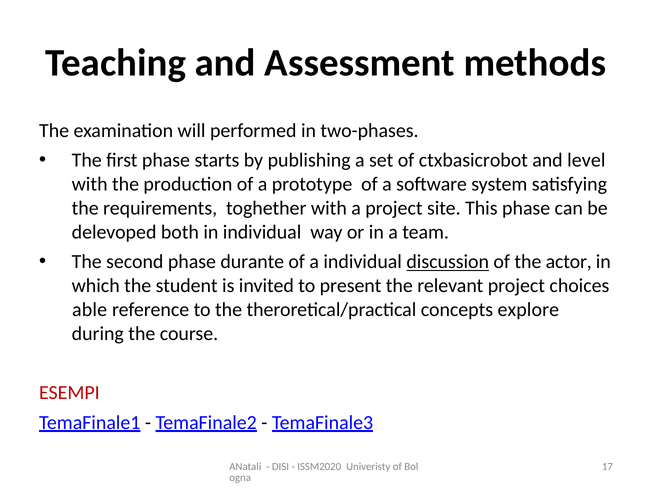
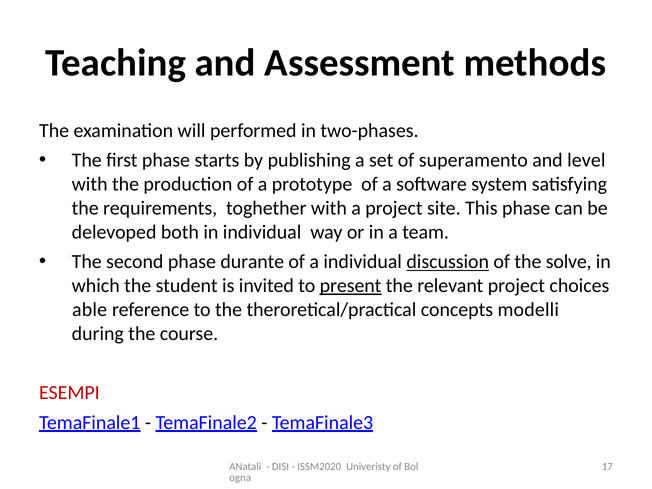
ctxbasicrobot: ctxbasicrobot -> superamento
actor: actor -> solve
present underline: none -> present
explore: explore -> modelli
